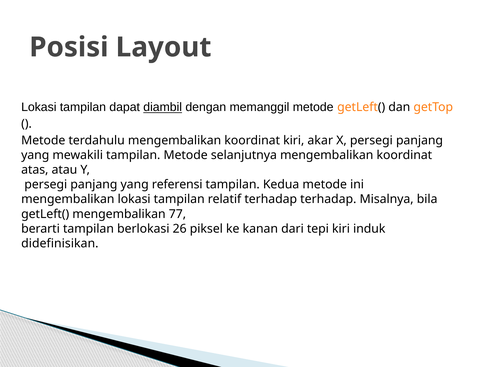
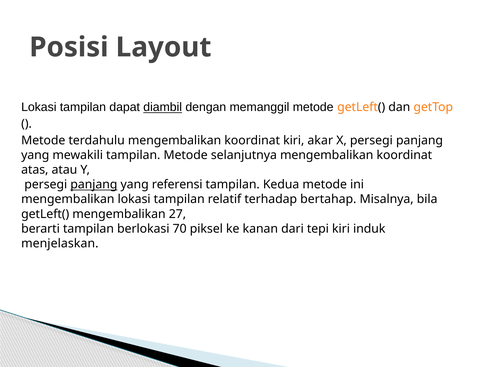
panjang at (94, 184) underline: none -> present
terhadap terhadap: terhadap -> bertahap
77: 77 -> 27
26: 26 -> 70
didefinisikan: didefinisikan -> menjelaskan
